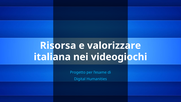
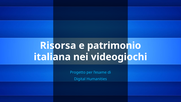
valorizzare: valorizzare -> patrimonio
